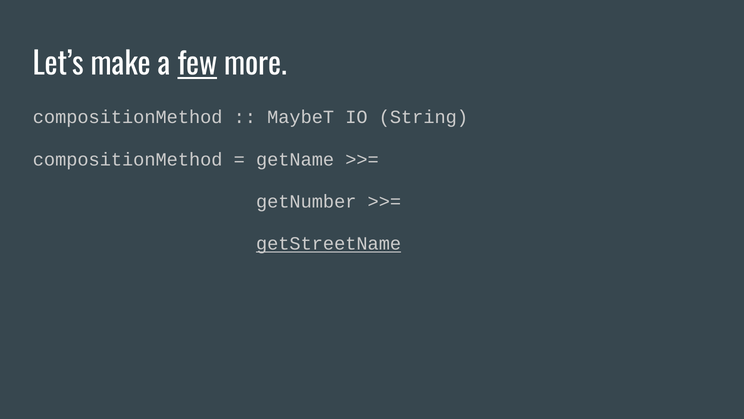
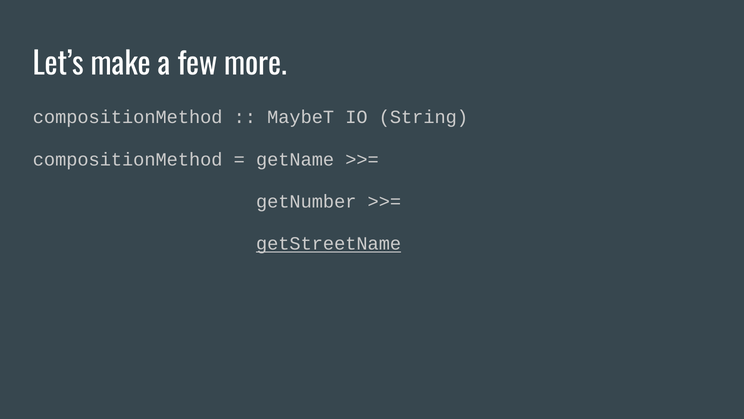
few underline: present -> none
